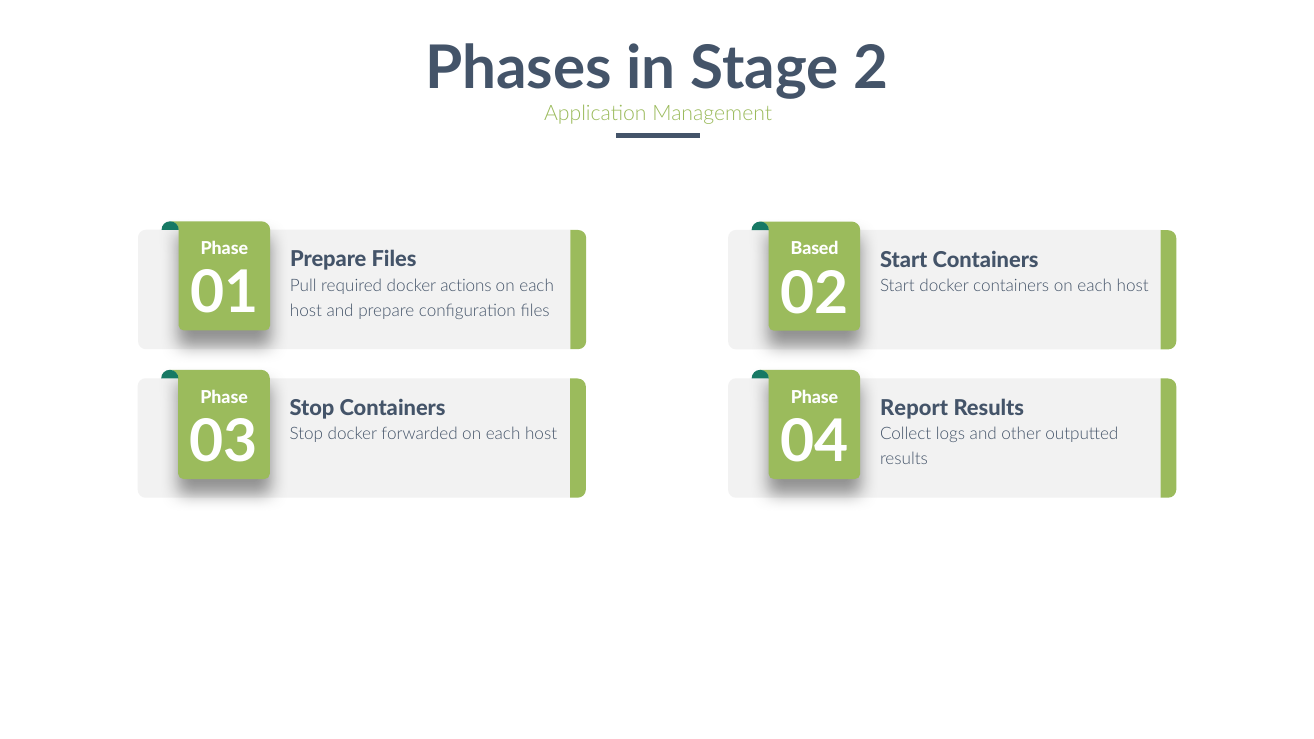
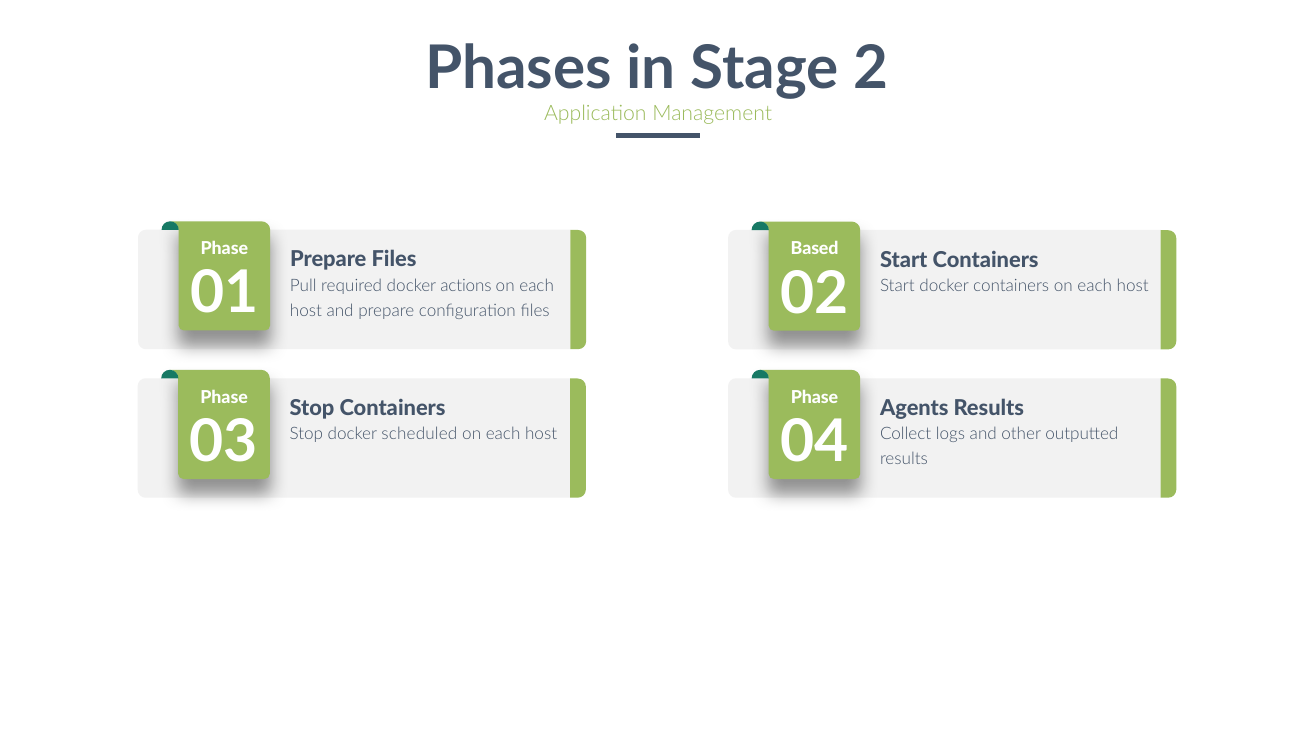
Report: Report -> Agents
forwarded: forwarded -> scheduled
